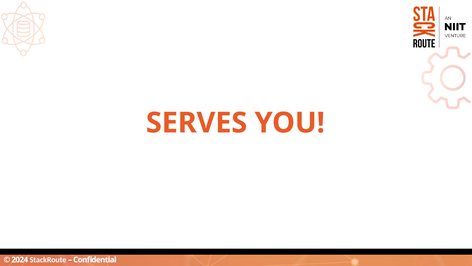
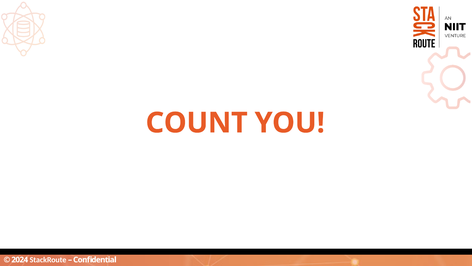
SERVES: SERVES -> COUNT
